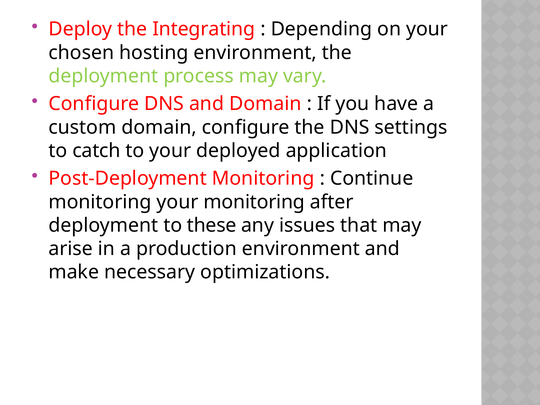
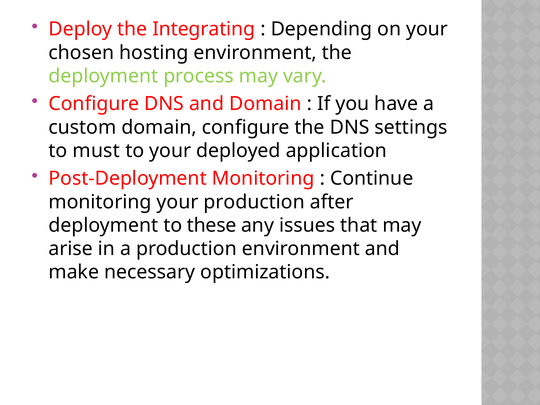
catch: catch -> must
your monitoring: monitoring -> production
